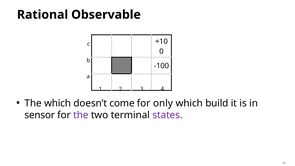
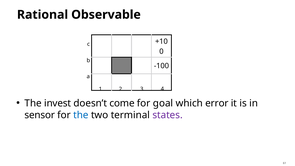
The which: which -> invest
only: only -> goal
build: build -> error
the at (81, 115) colour: purple -> blue
